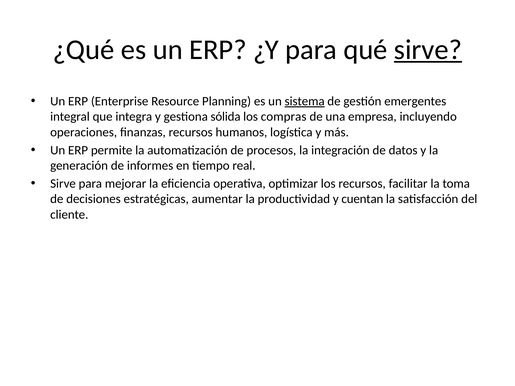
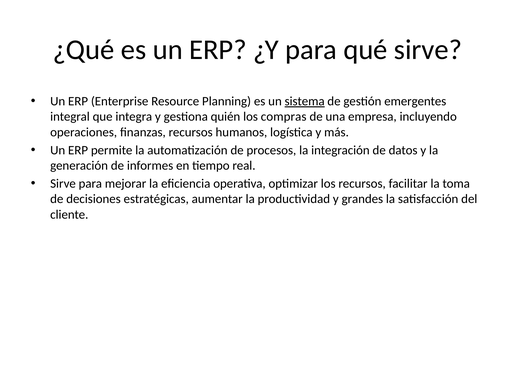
sirve at (428, 50) underline: present -> none
sólida: sólida -> quién
cuentan: cuentan -> grandes
